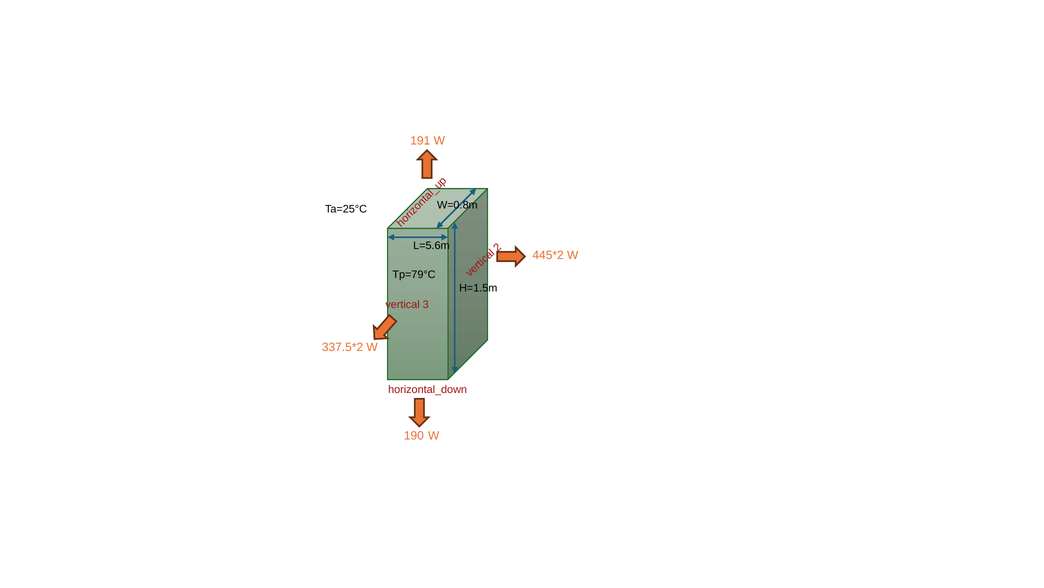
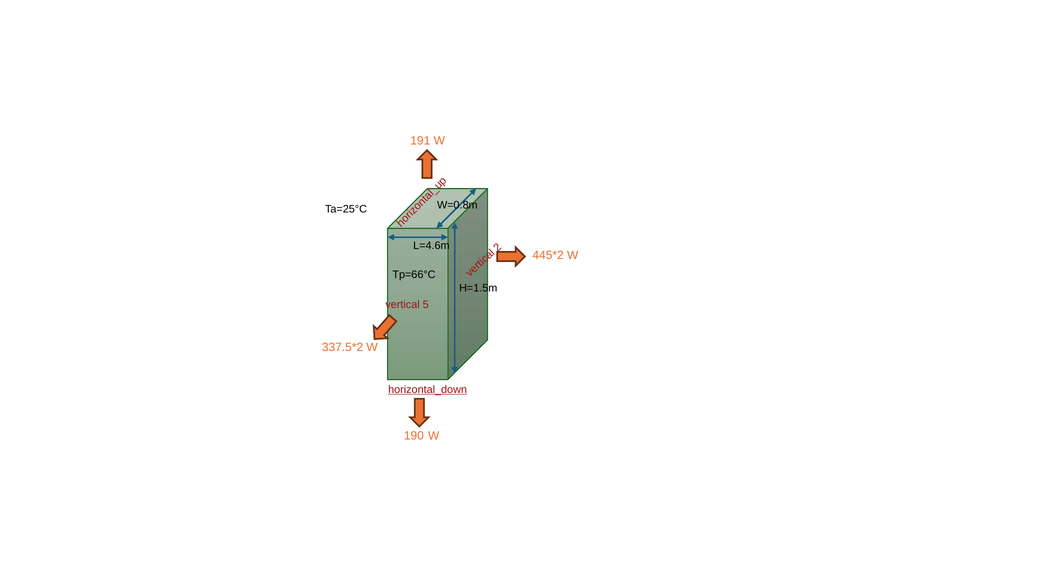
L=5.6m: L=5.6m -> L=4.6m
Tp=79°C: Tp=79°C -> Tp=66°C
3: 3 -> 5
horizontal_down underline: none -> present
